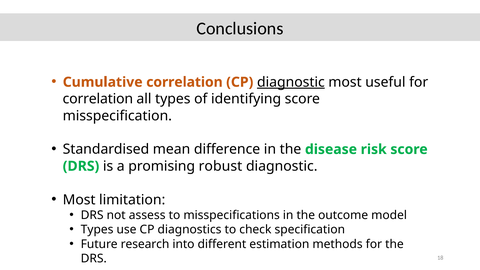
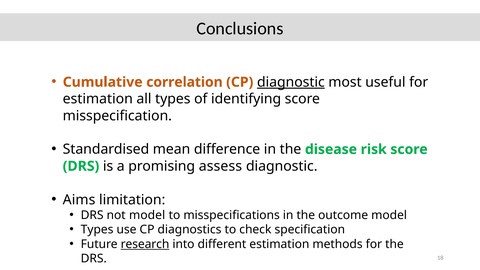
correlation at (98, 99): correlation -> estimation
robust: robust -> assess
Most at (79, 200): Most -> Aims
not assess: assess -> model
research underline: none -> present
